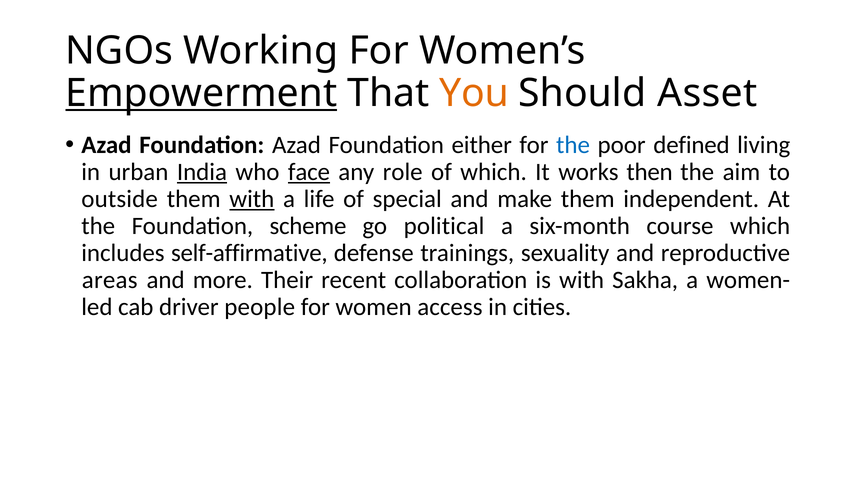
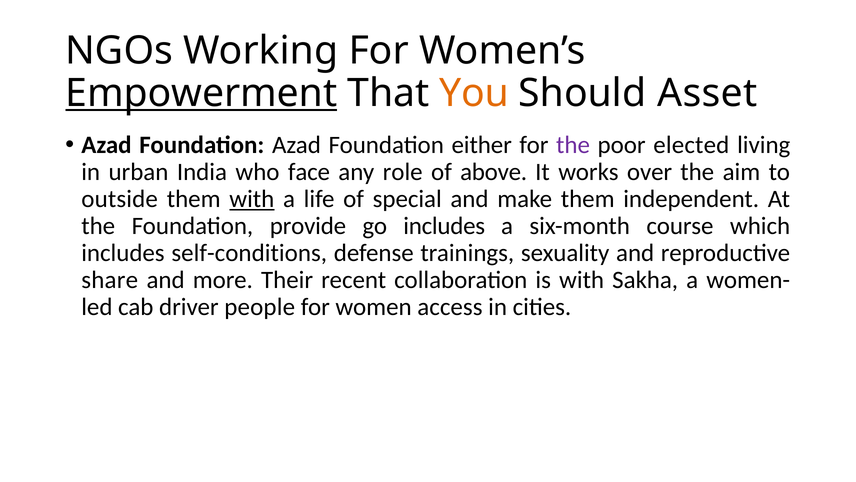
the at (573, 145) colour: blue -> purple
defined: defined -> elected
India underline: present -> none
face underline: present -> none
of which: which -> above
then: then -> over
scheme: scheme -> provide
go political: political -> includes
self-affirmative: self-affirmative -> self-conditions
areas: areas -> share
